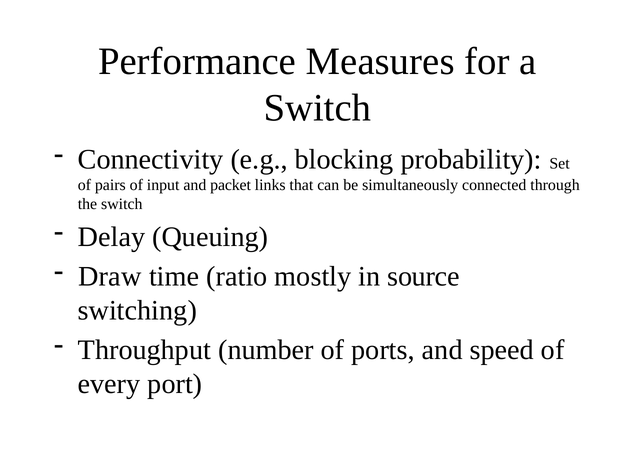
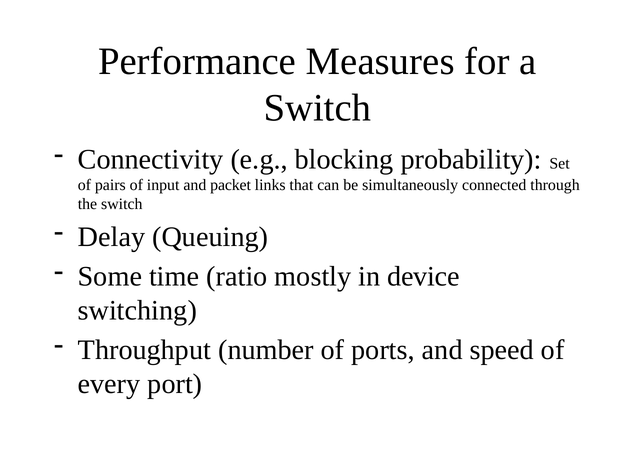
Draw: Draw -> Some
source: source -> device
